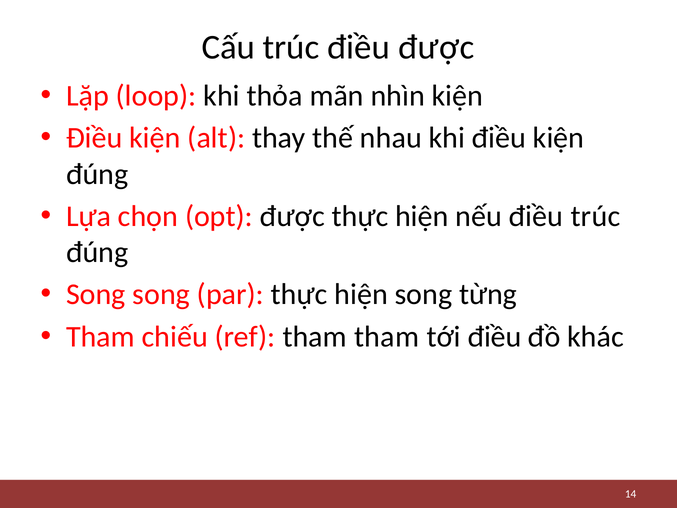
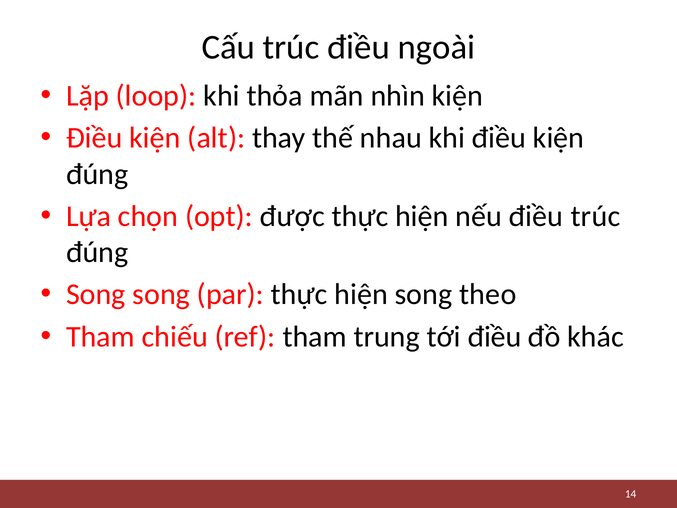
điều được: được -> ngoài
từng: từng -> theo
tham tham: tham -> trung
